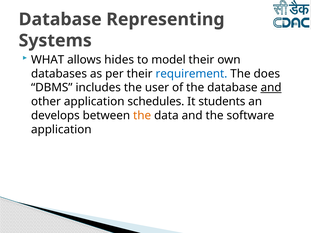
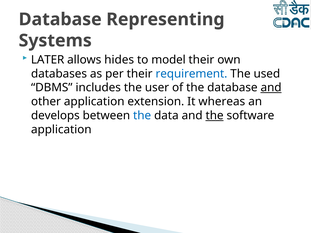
WHAT: WHAT -> LATER
does: does -> used
schedules: schedules -> extension
students: students -> whereas
the at (142, 116) colour: orange -> blue
the at (215, 116) underline: none -> present
